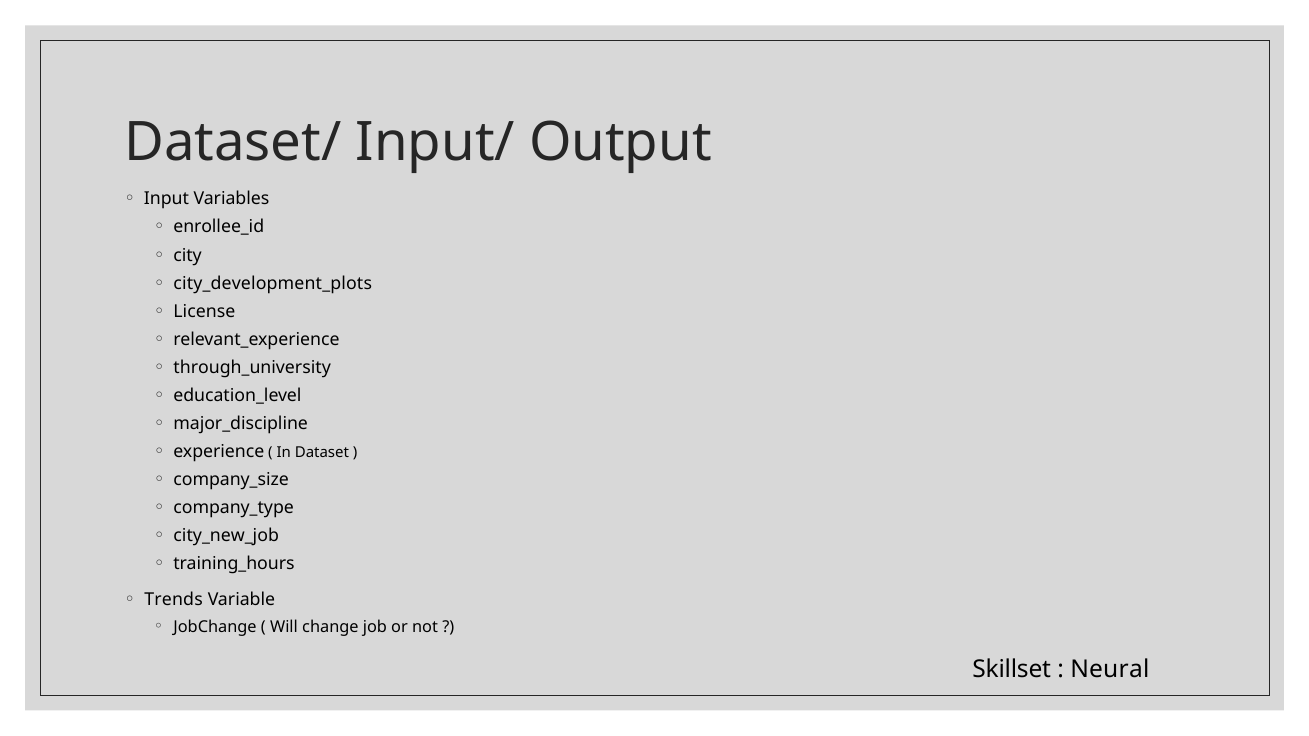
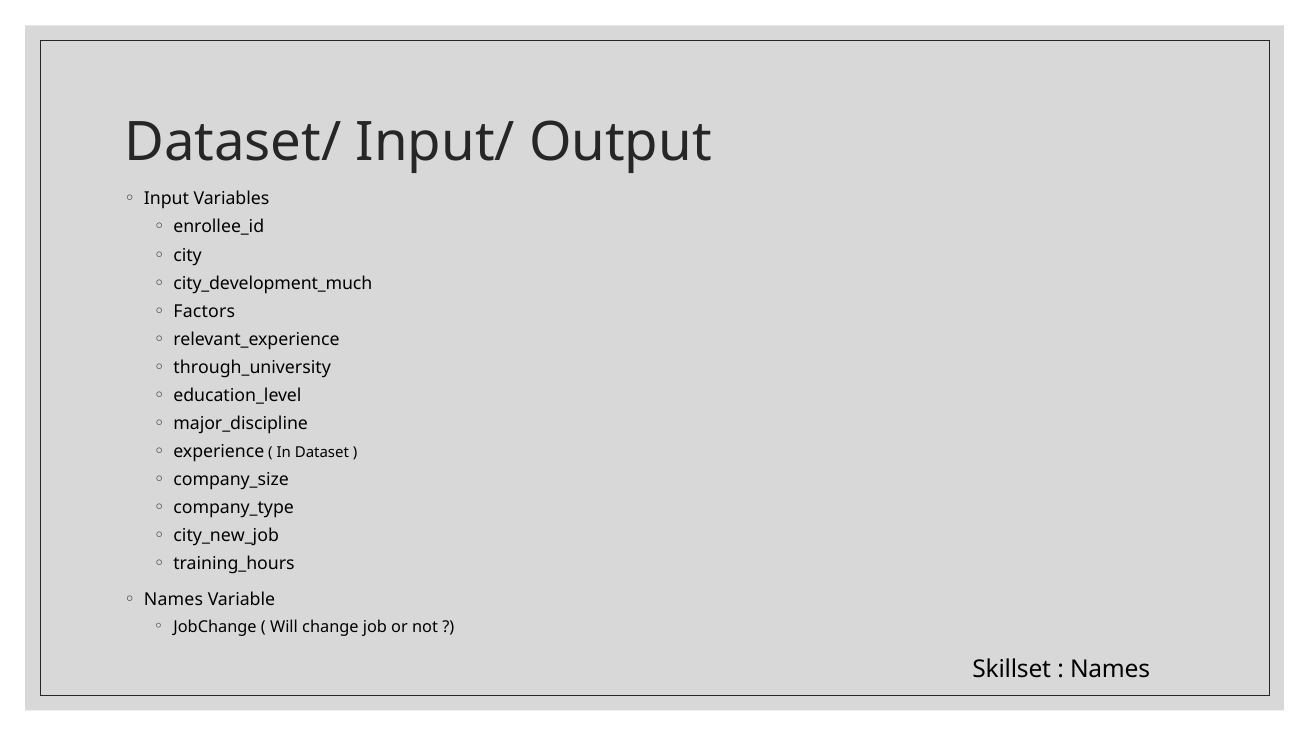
city_development_plots: city_development_plots -> city_development_much
License: License -> Factors
Trends at (174, 600): Trends -> Names
Neural at (1110, 669): Neural -> Names
